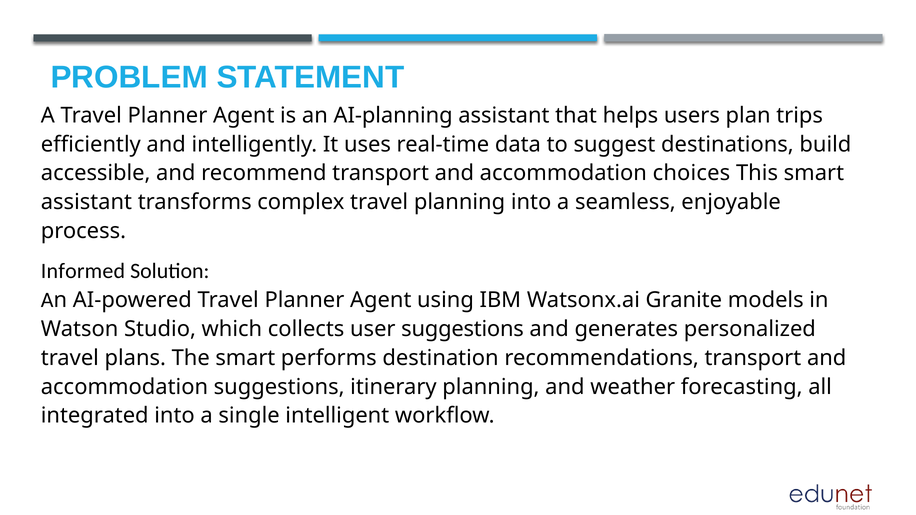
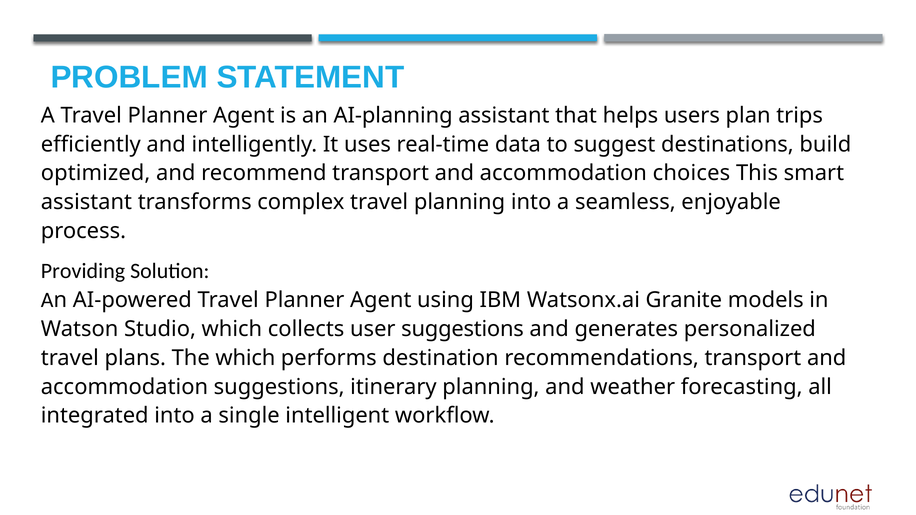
accessible: accessible -> optimized
Informed: Informed -> Providing
The smart: smart -> which
